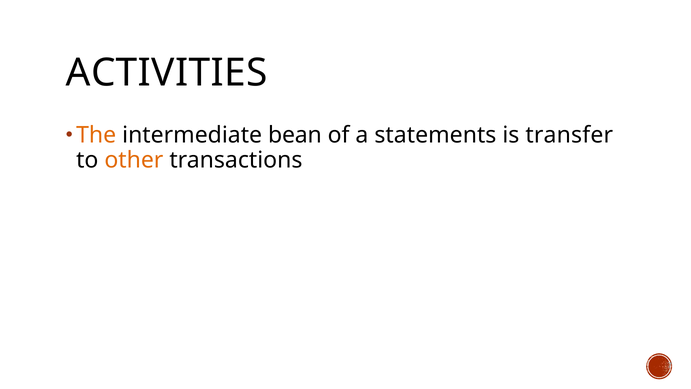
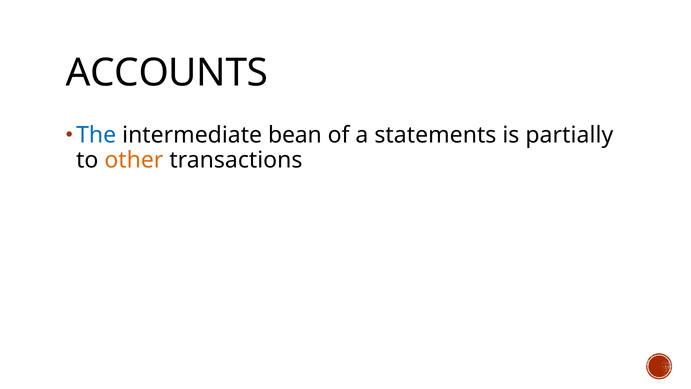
ACTIVITIES: ACTIVITIES -> ACCOUNTS
The colour: orange -> blue
transfer: transfer -> partially
